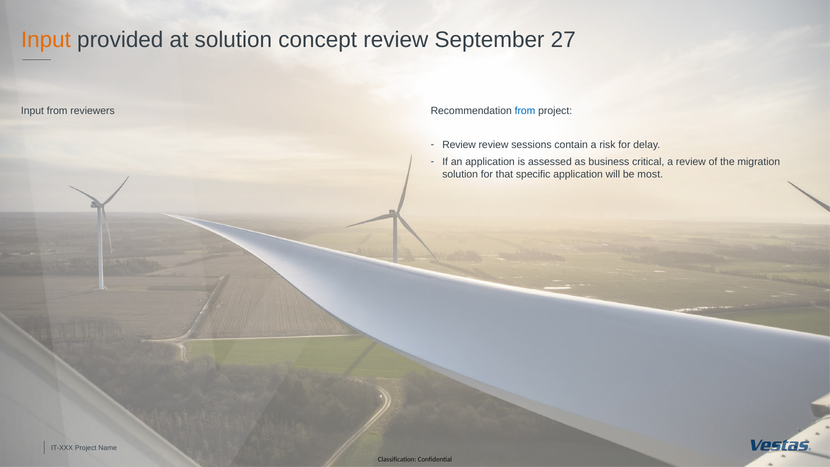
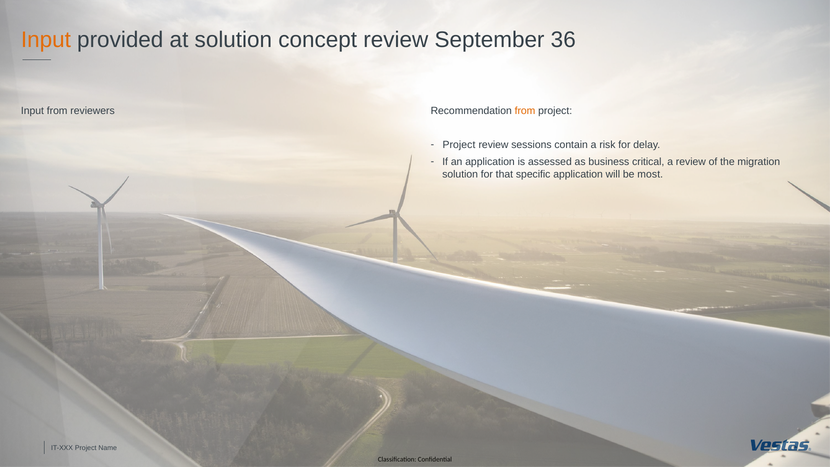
27: 27 -> 36
from at (525, 111) colour: blue -> orange
Review at (459, 145): Review -> Project
